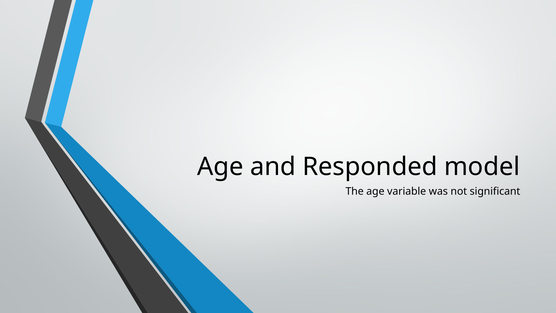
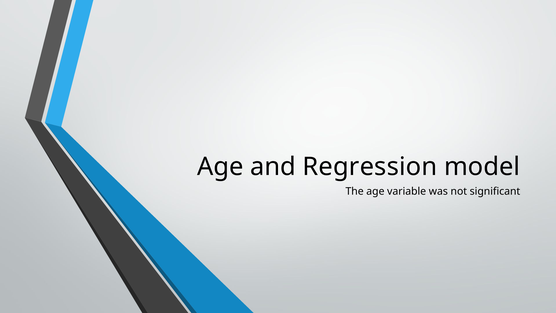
Responded: Responded -> Regression
